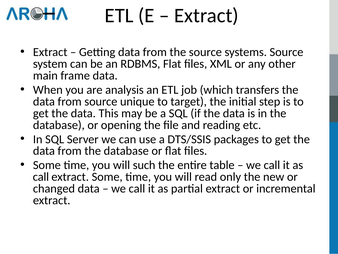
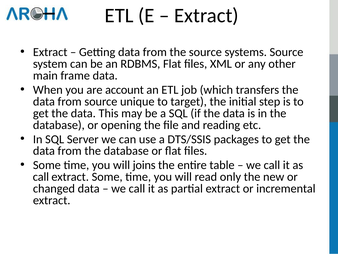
analysis: analysis -> account
such: such -> joins
